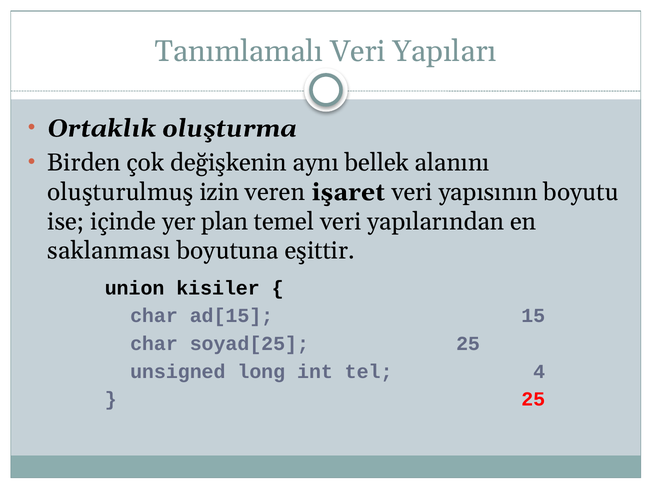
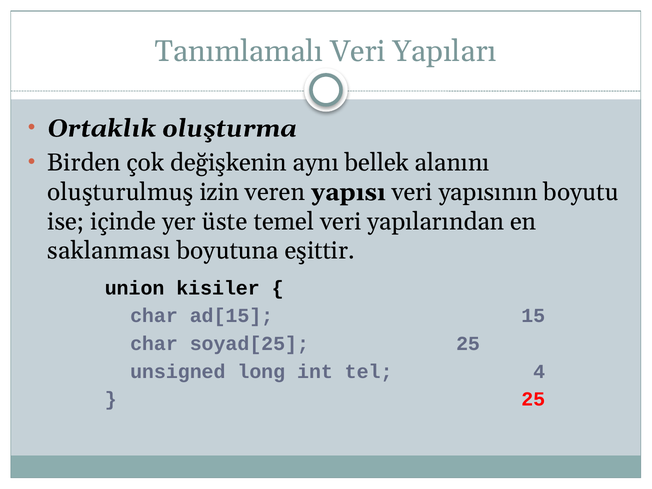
işaret: işaret -> yapısı
plan: plan -> üste
